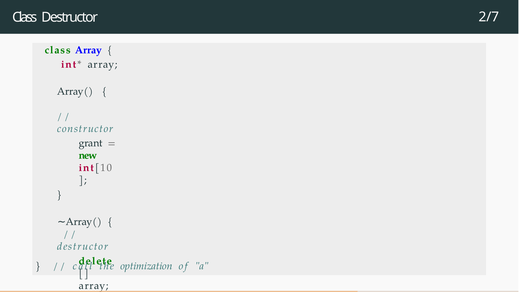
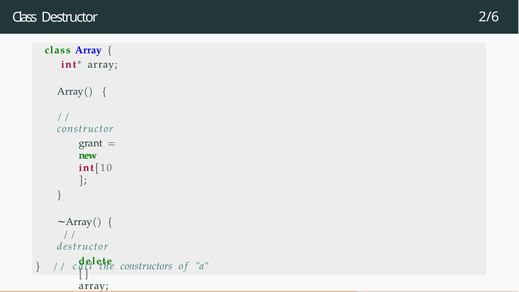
2/7: 2/7 -> 2/6
optimization: optimization -> constructors
